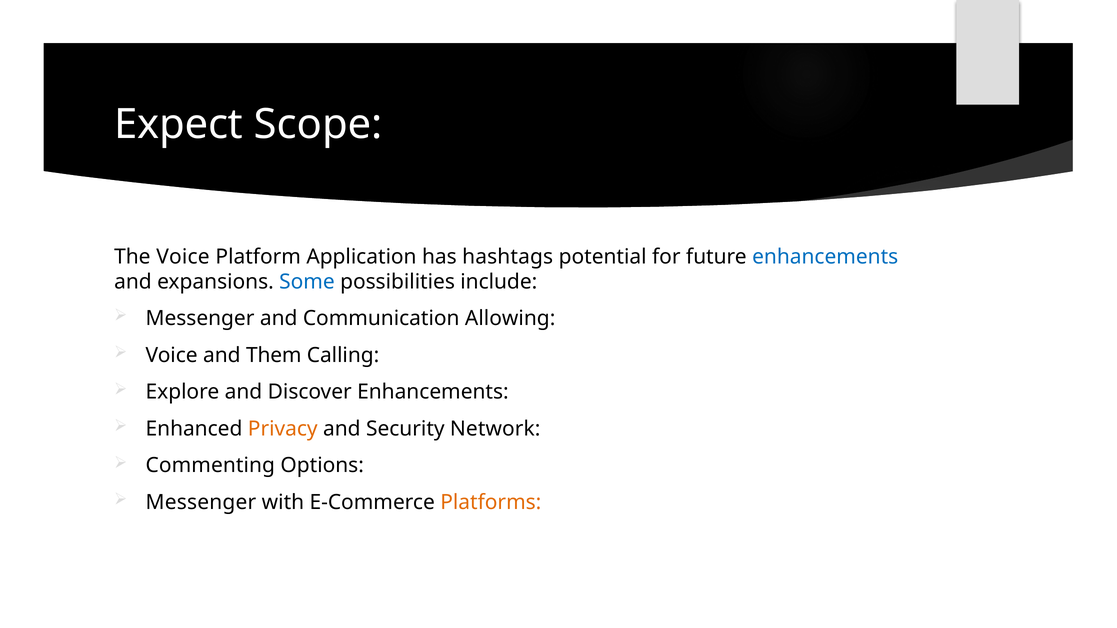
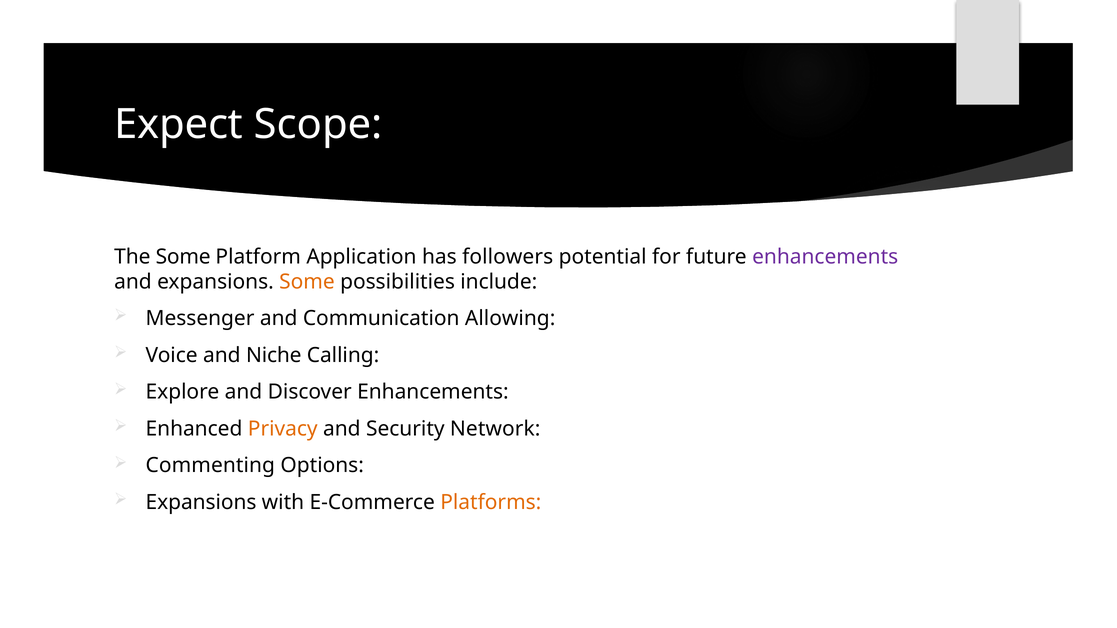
The Voice: Voice -> Some
hashtags: hashtags -> followers
enhancements at (825, 257) colour: blue -> purple
Some at (307, 282) colour: blue -> orange
Them: Them -> Niche
Messenger at (201, 503): Messenger -> Expansions
